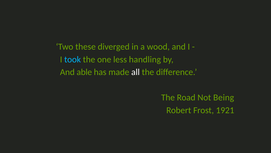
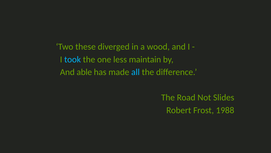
handling: handling -> maintain
all colour: white -> light blue
Being: Being -> Slides
1921: 1921 -> 1988
